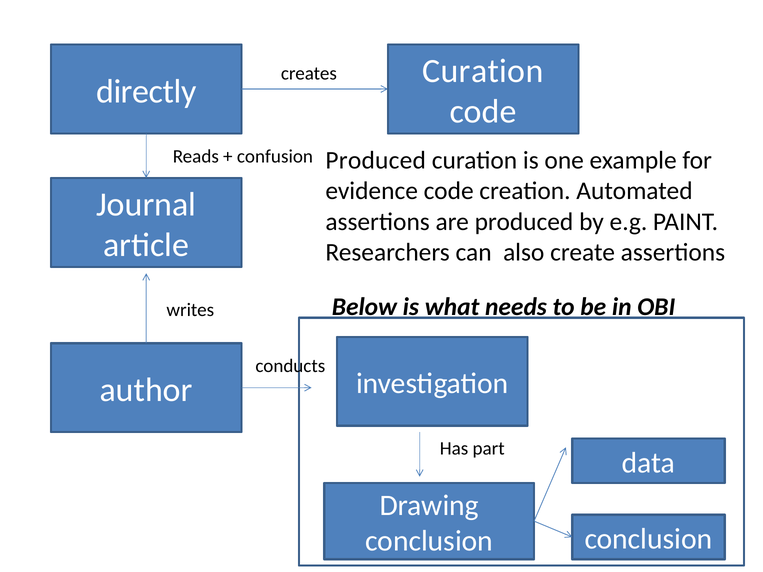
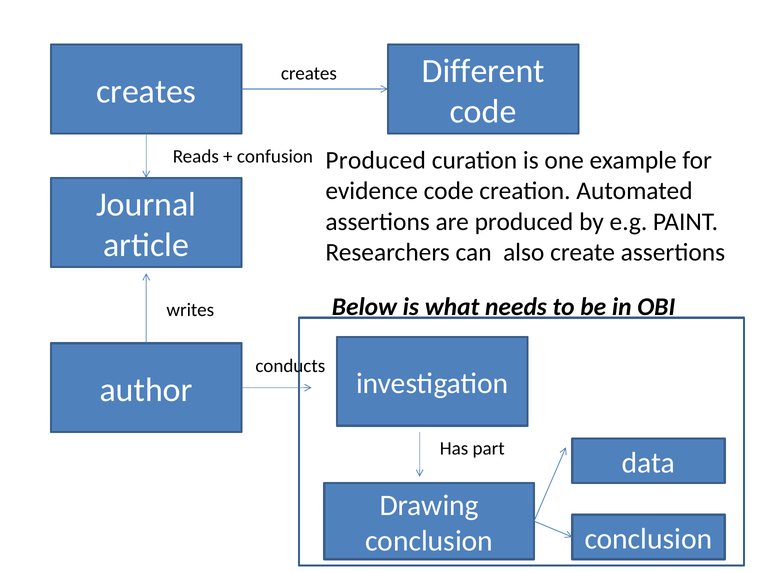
creates Curation: Curation -> Different
directly at (146, 91): directly -> creates
